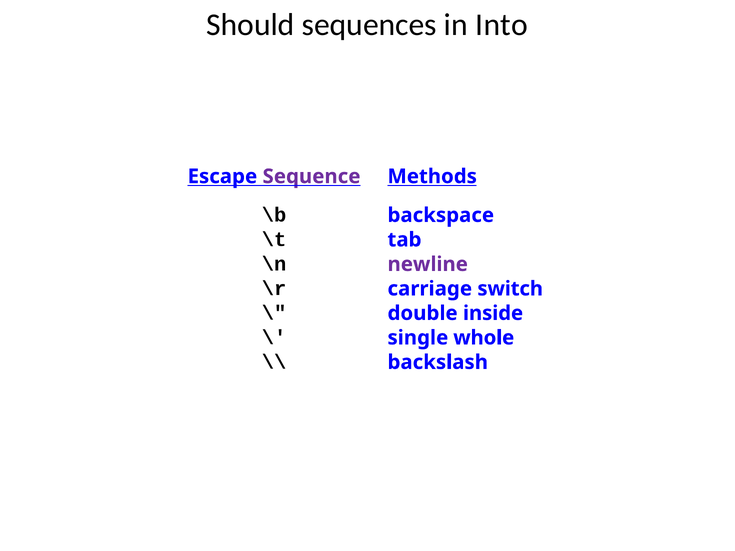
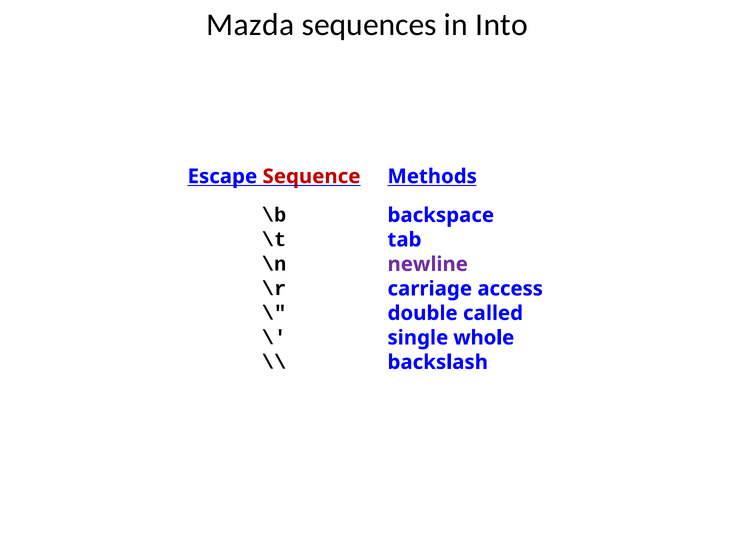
Should: Should -> Mazda
Sequence colour: purple -> red
switch: switch -> access
inside: inside -> called
